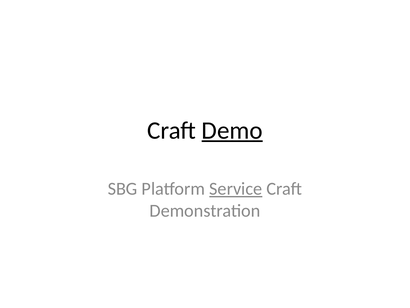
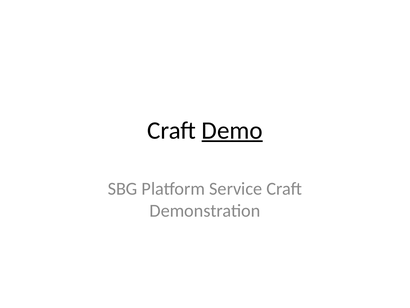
Service underline: present -> none
